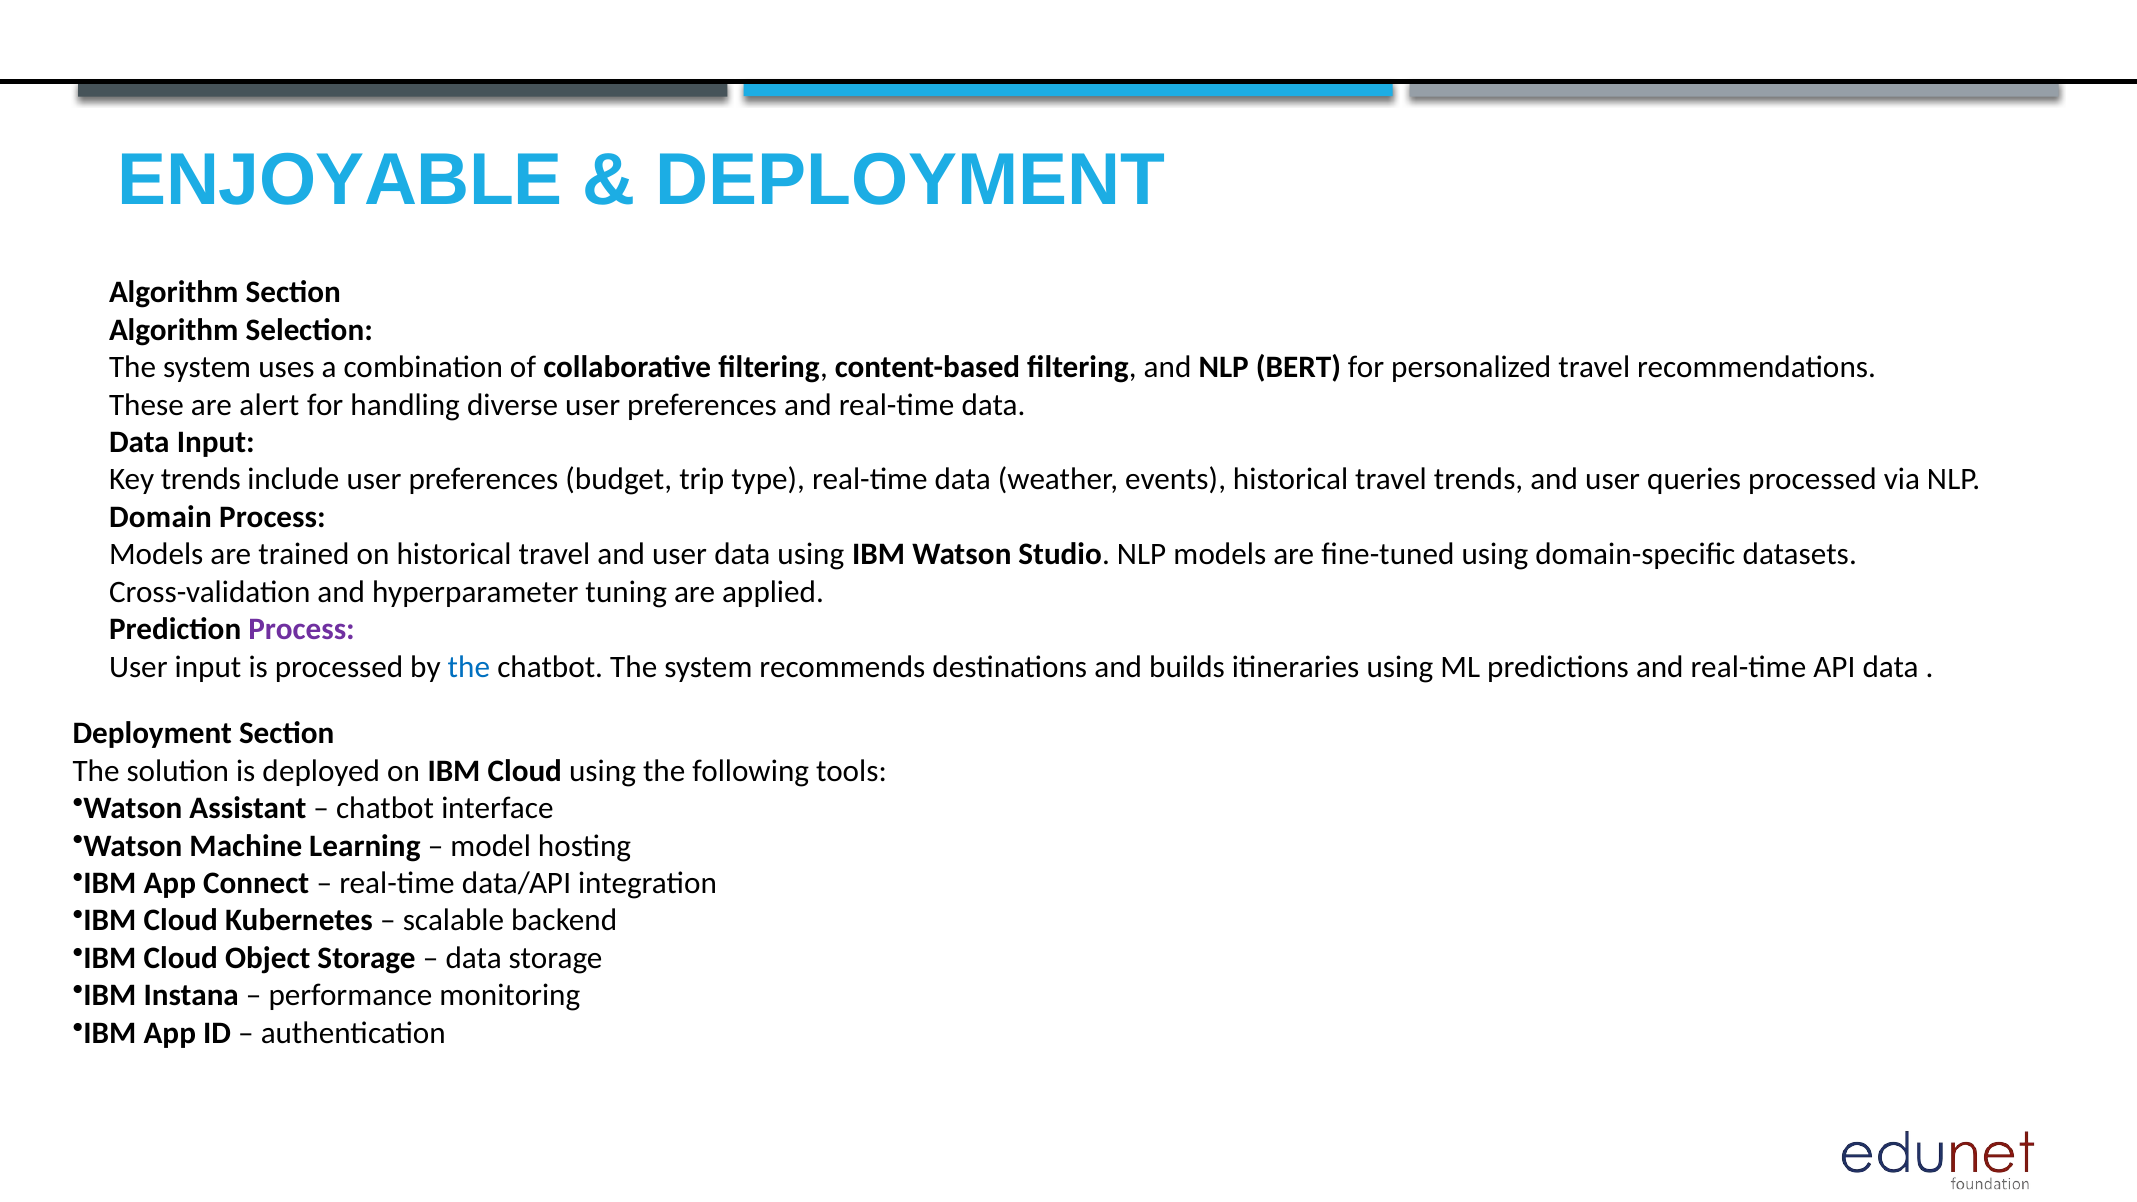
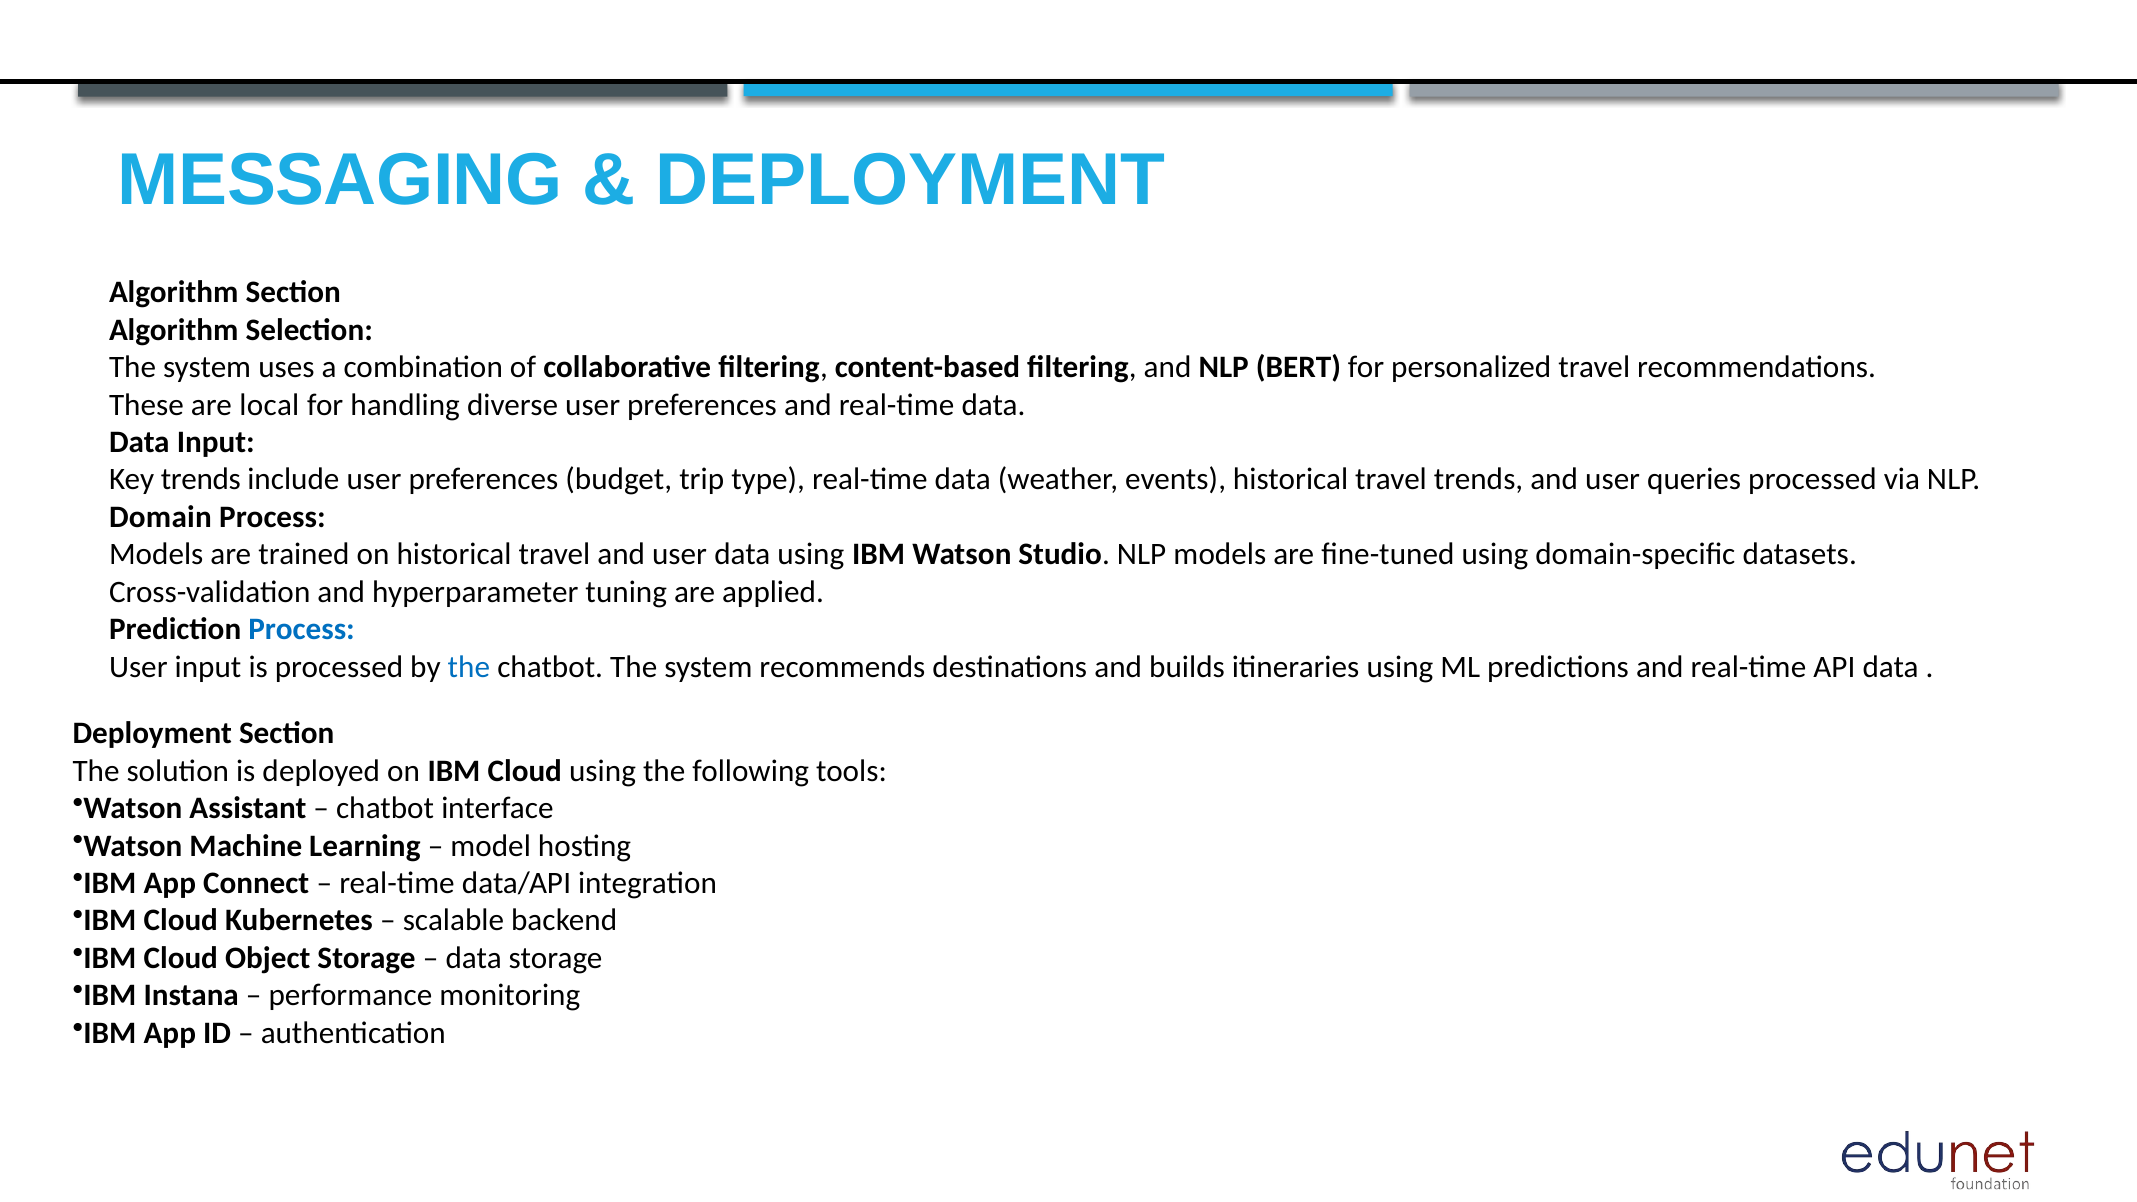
ENJOYABLE: ENJOYABLE -> MESSAGING
alert: alert -> local
Process at (302, 629) colour: purple -> blue
